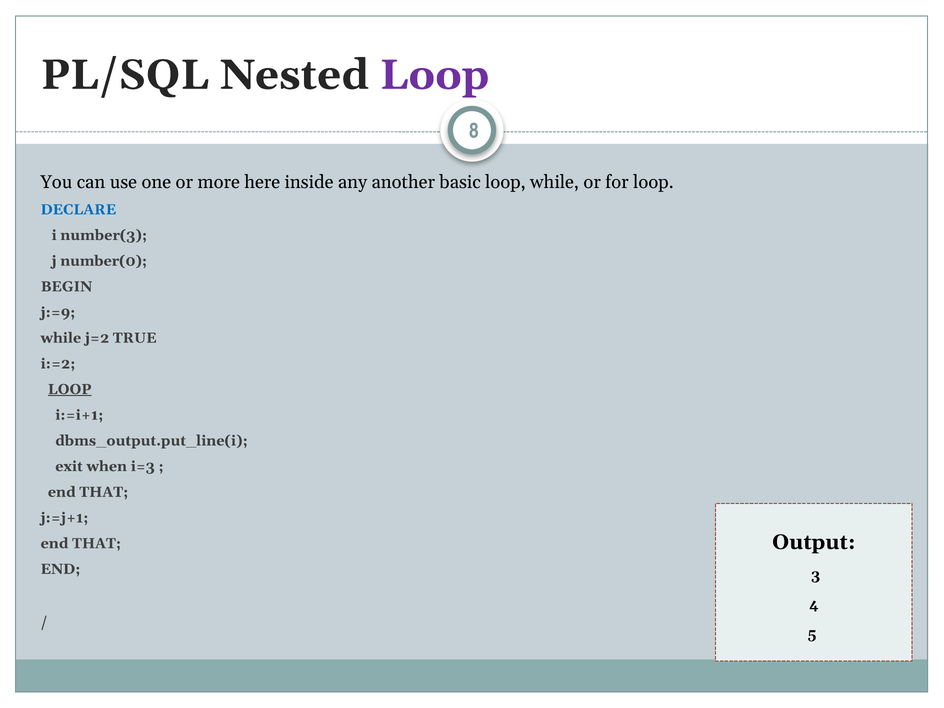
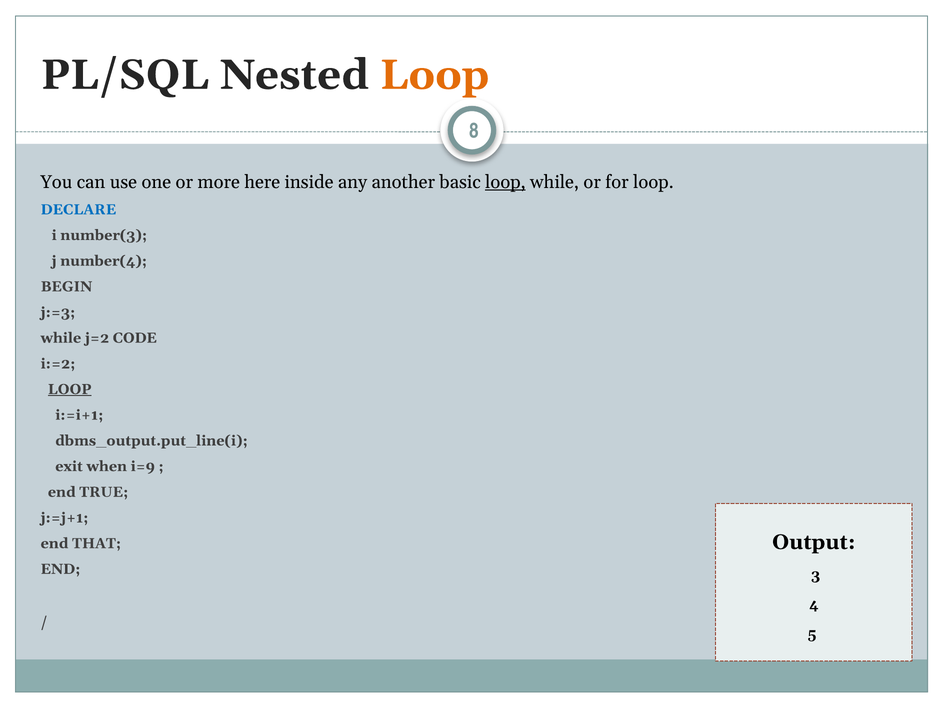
Loop at (435, 75) colour: purple -> orange
loop at (505, 182) underline: none -> present
number(0: number(0 -> number(4
j:=9: j:=9 -> j:=3
TRUE: TRUE -> CODE
i=3: i=3 -> i=9
THAT at (104, 492): THAT -> TRUE
